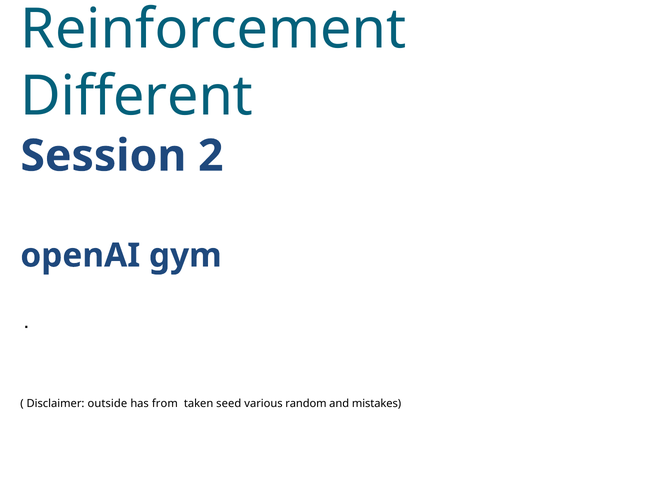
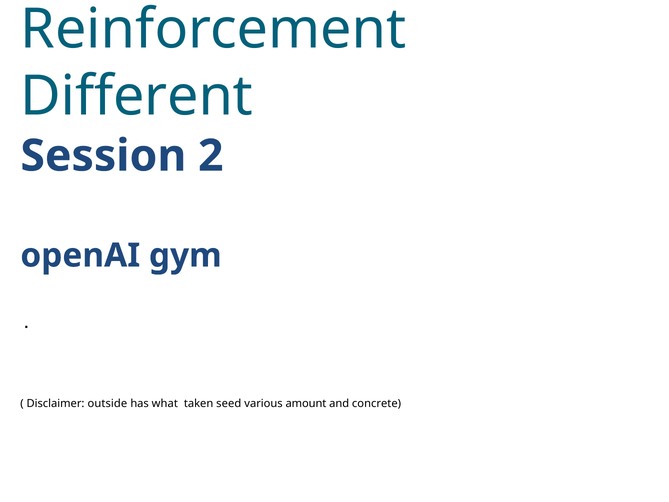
from: from -> what
random: random -> amount
mistakes: mistakes -> concrete
